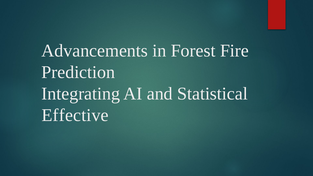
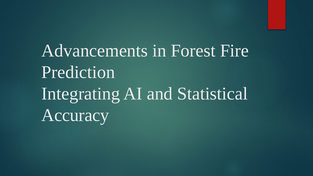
Effective: Effective -> Accuracy
